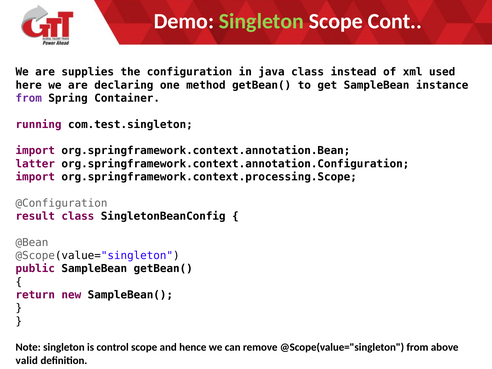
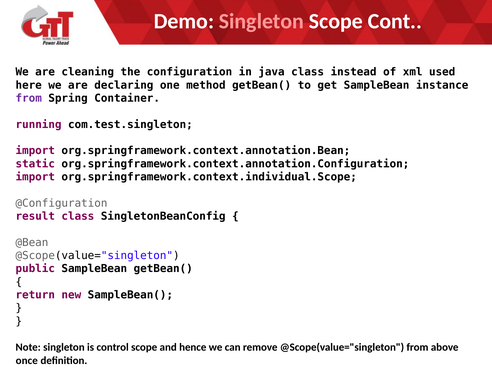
Singleton at (261, 21) colour: light green -> pink
supplies: supplies -> cleaning
latter: latter -> static
org.springframework.context.processing.Scope: org.springframework.context.processing.Scope -> org.springframework.context.individual.Scope
valid: valid -> once
